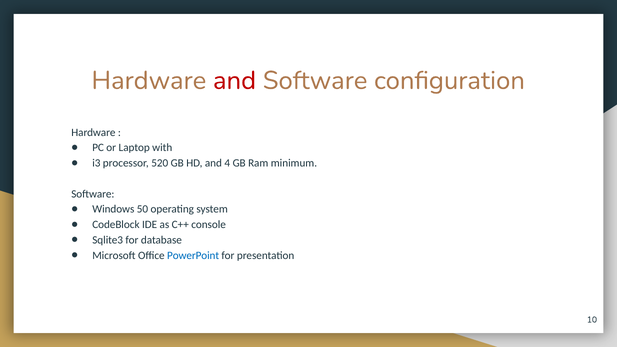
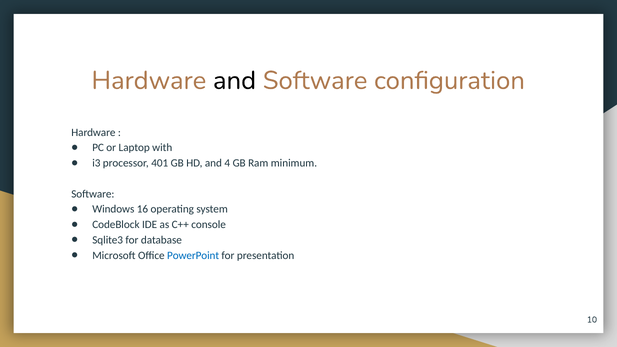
and at (235, 80) colour: red -> black
520: 520 -> 401
50: 50 -> 16
